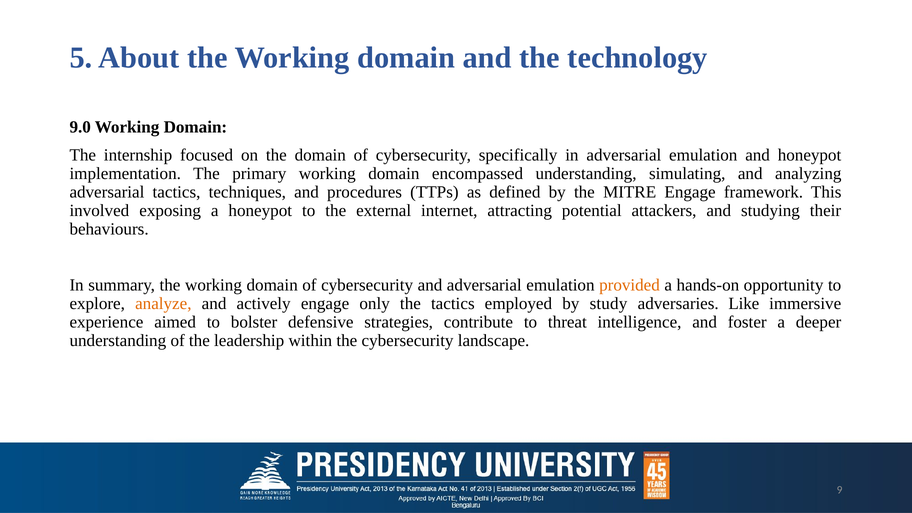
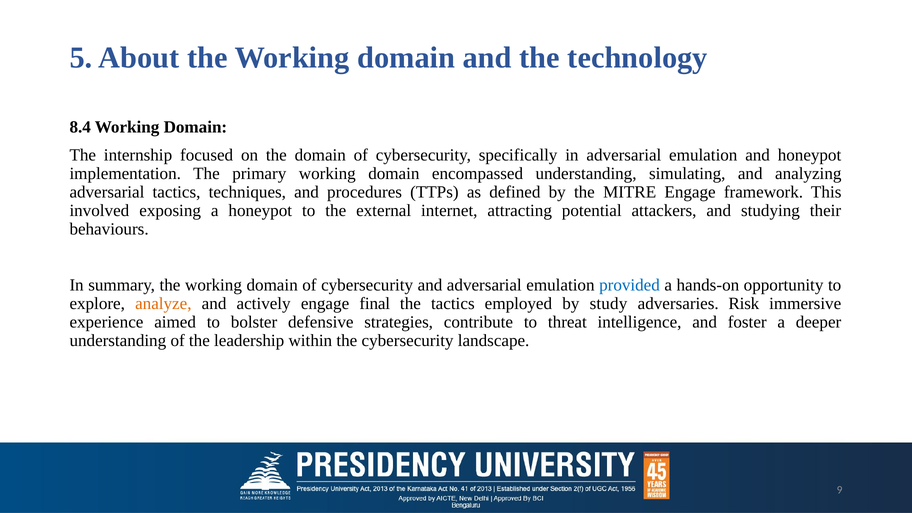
9.0: 9.0 -> 8.4
provided colour: orange -> blue
only: only -> final
Like: Like -> Risk
